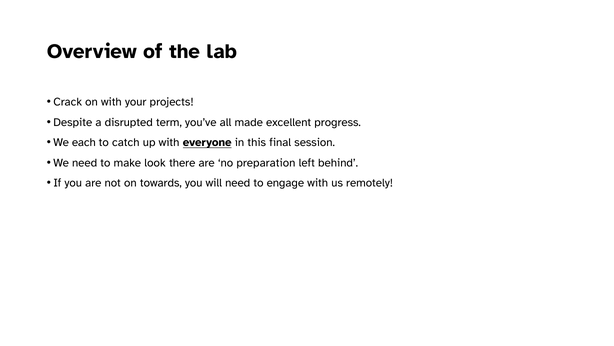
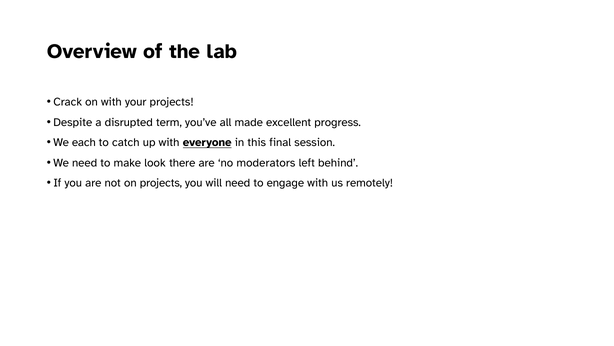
preparation: preparation -> moderators
on towards: towards -> projects
